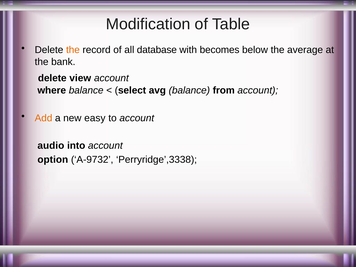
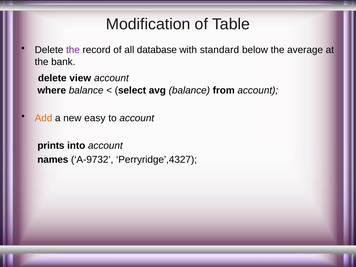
the at (73, 50) colour: orange -> purple
becomes: becomes -> standard
audio: audio -> prints
option: option -> names
Perryridge’,3338: Perryridge’,3338 -> Perryridge’,4327
